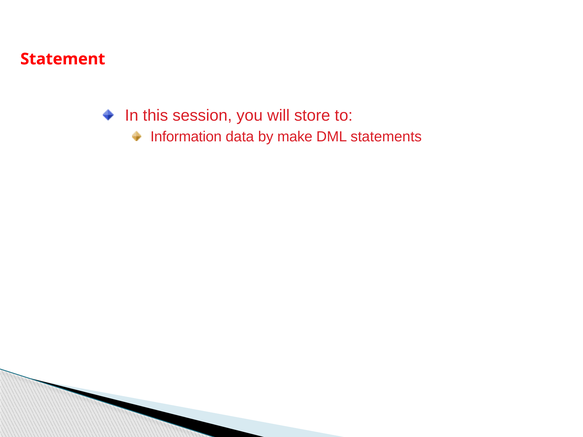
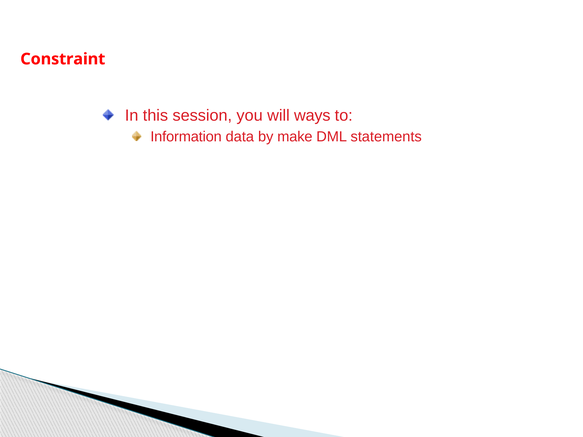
Statement: Statement -> Constraint
store: store -> ways
